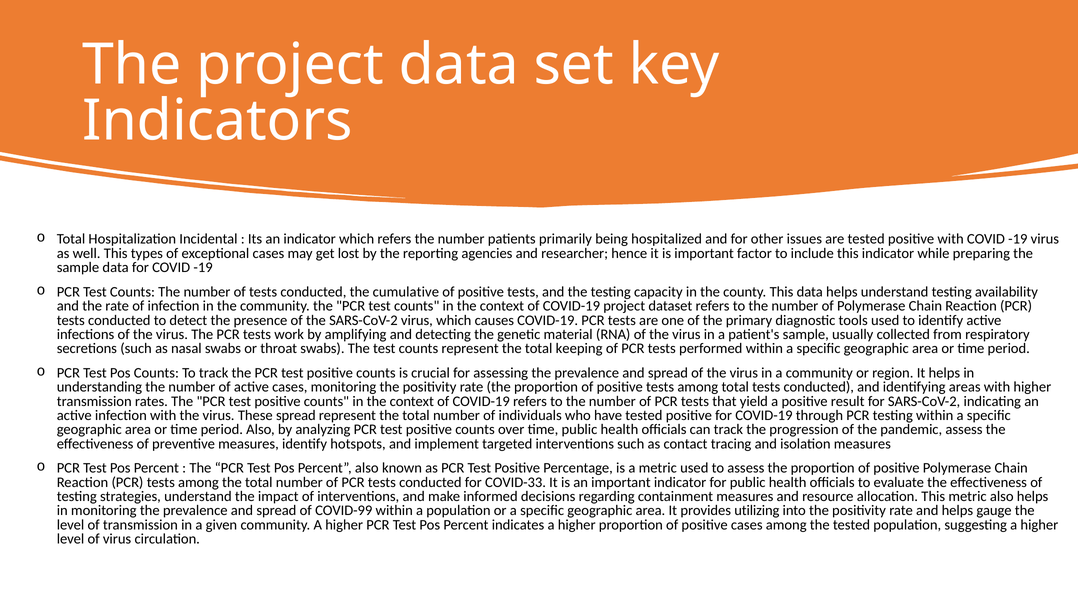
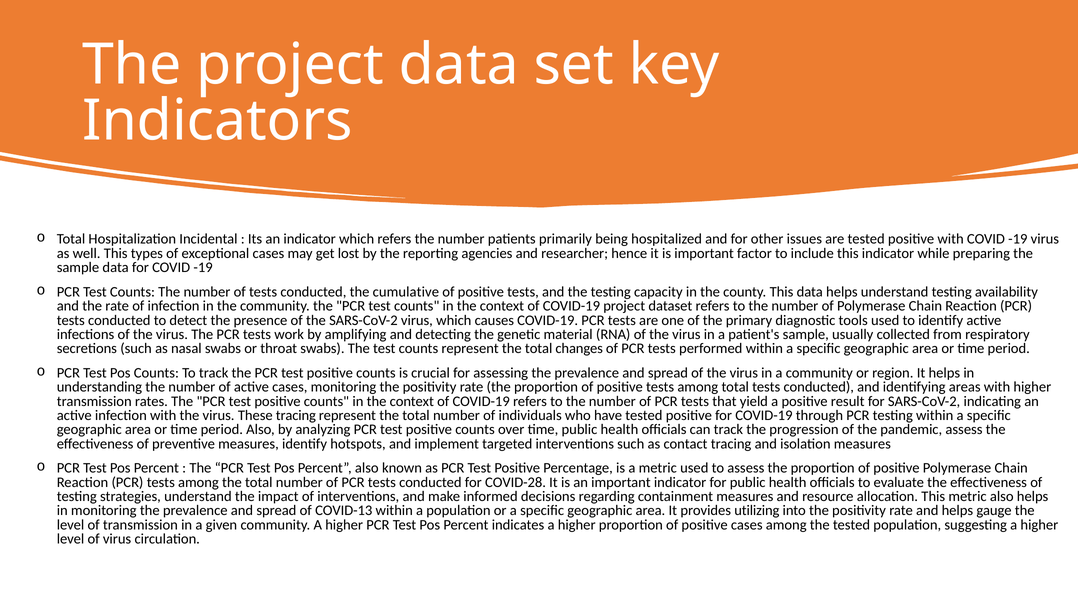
keeping: keeping -> changes
These spread: spread -> tracing
COVID-33: COVID-33 -> COVID-28
COVID-99: COVID-99 -> COVID-13
